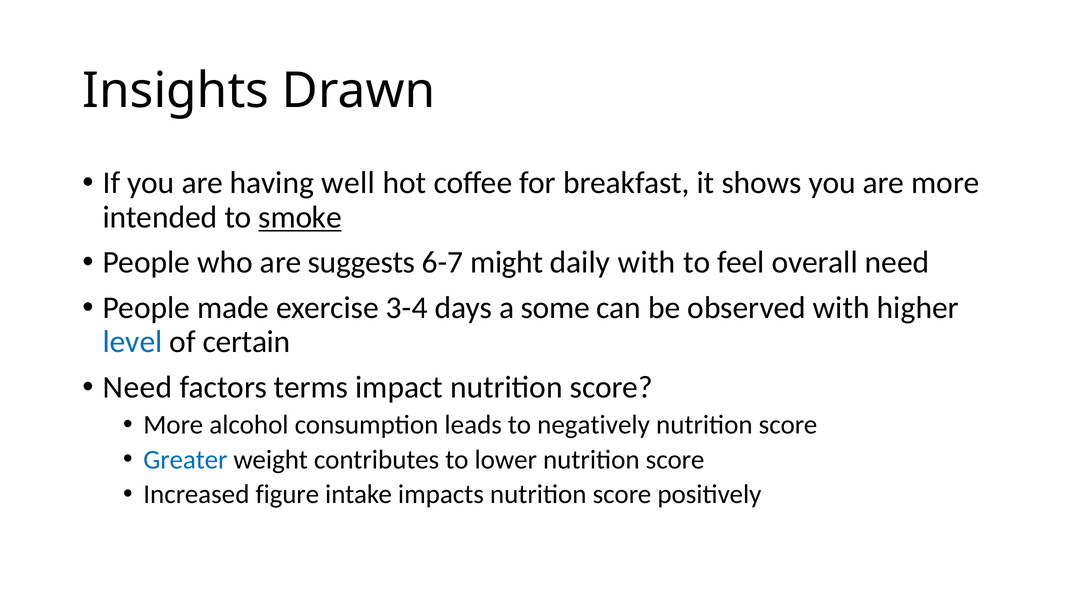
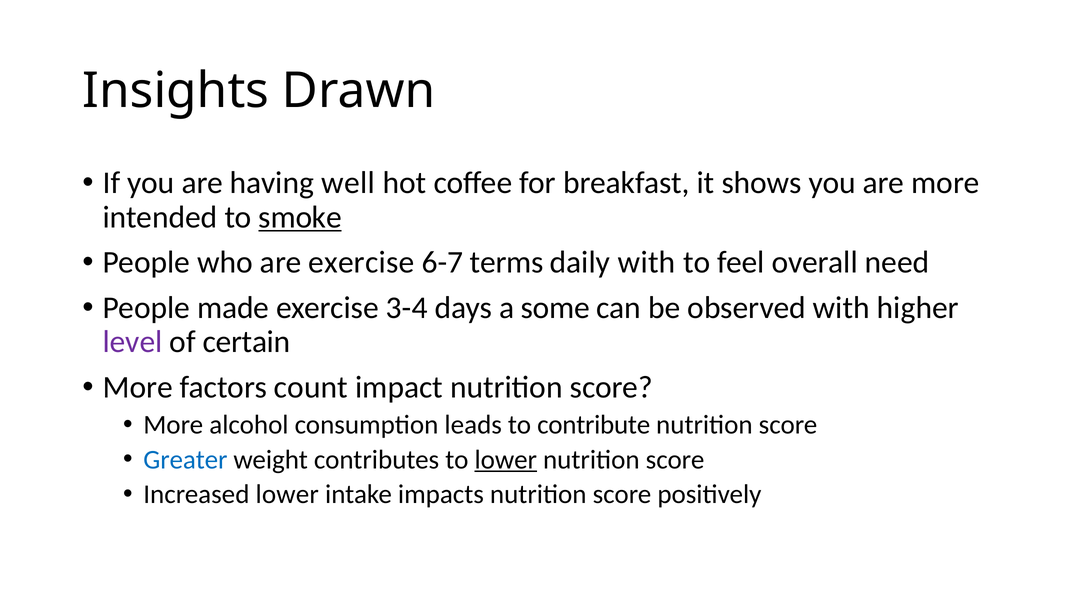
are suggests: suggests -> exercise
might: might -> terms
level colour: blue -> purple
Need at (138, 387): Need -> More
terms: terms -> count
negatively: negatively -> contribute
lower at (506, 459) underline: none -> present
Increased figure: figure -> lower
